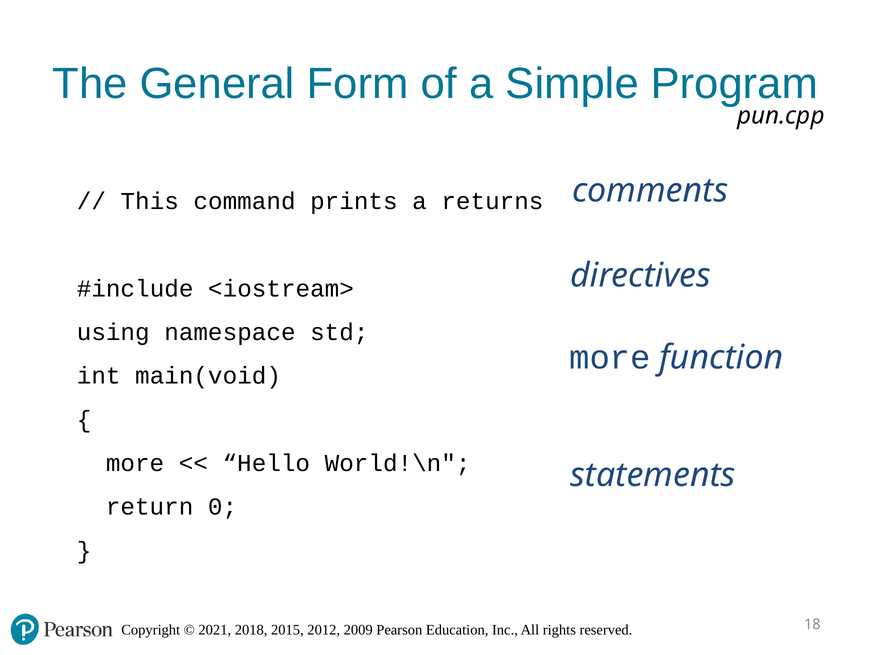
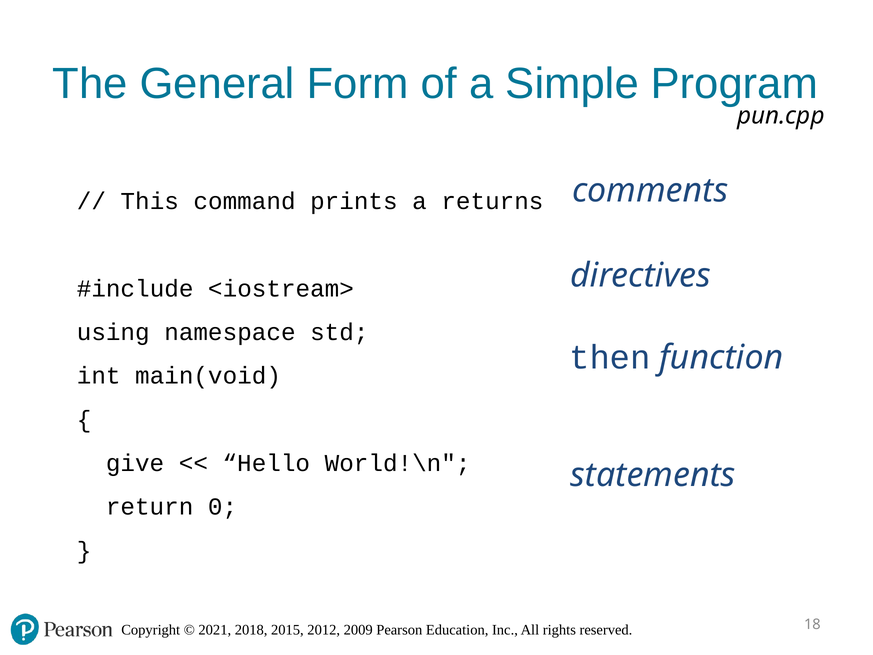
more at (610, 357): more -> then
more at (135, 463): more -> give
